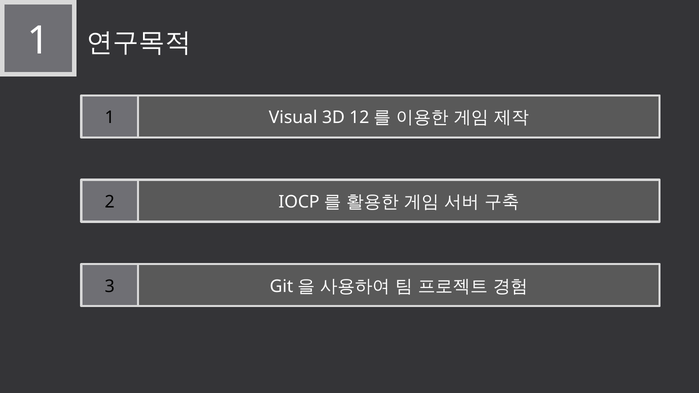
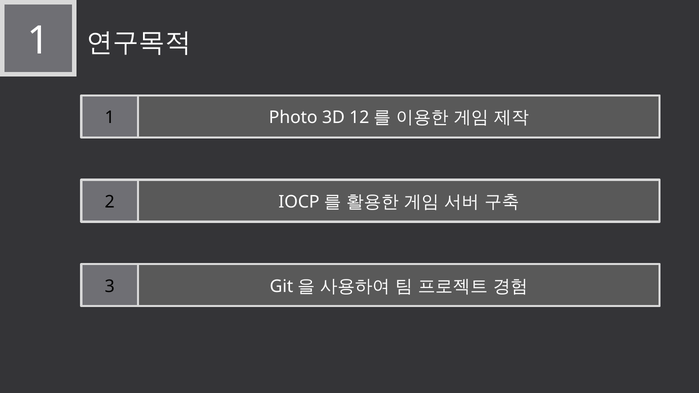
Visual: Visual -> Photo
